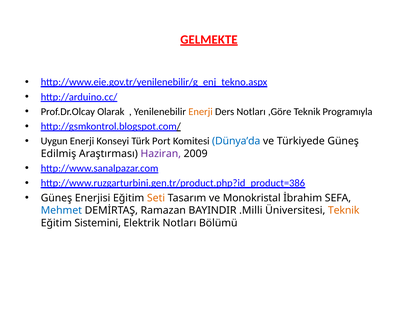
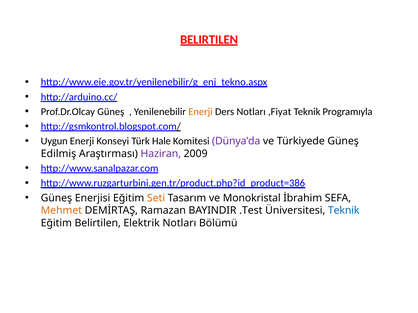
GELMEKTE at (209, 40): GELMEKTE -> BELIRTILEN
Prof.Dr.Olcay Olarak: Olarak -> Güneş
,Göre: ,Göre -> ,Fiyat
Port: Port -> Hale
Dünya’da colour: blue -> purple
Mehmet colour: blue -> orange
.Milli: .Milli -> .Test
Teknik at (344, 211) colour: orange -> blue
Eğitim Sistemini: Sistemini -> Belirtilen
